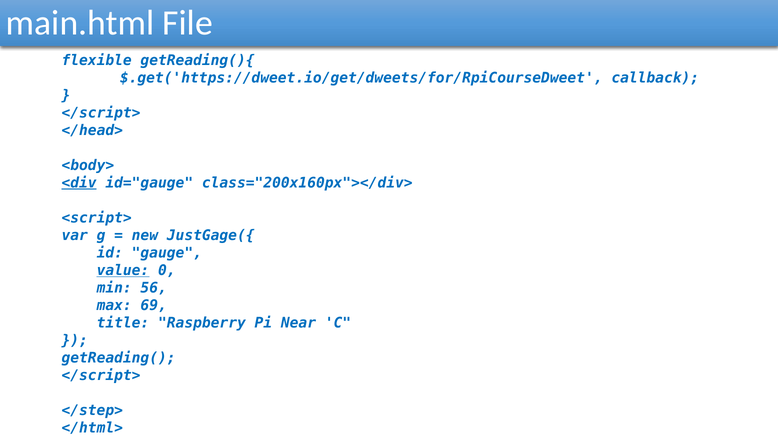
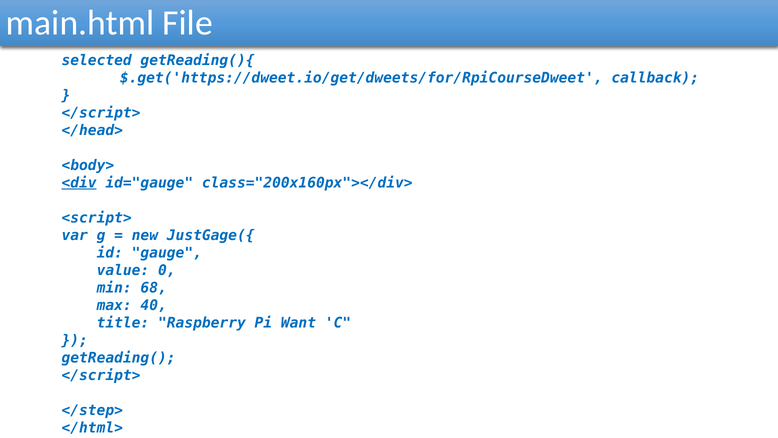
flexible: flexible -> selected
value underline: present -> none
56: 56 -> 68
69: 69 -> 40
Near: Near -> Want
